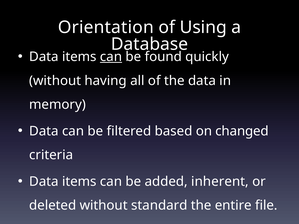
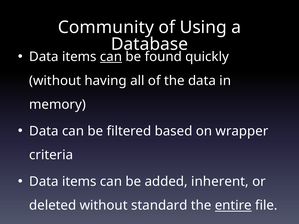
Orientation: Orientation -> Community
changed: changed -> wrapper
entire underline: none -> present
